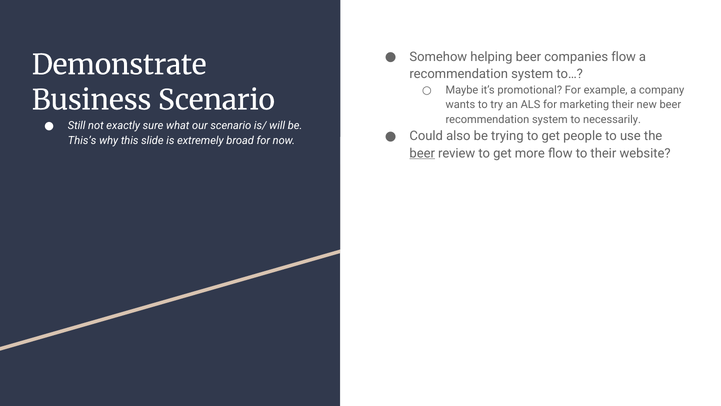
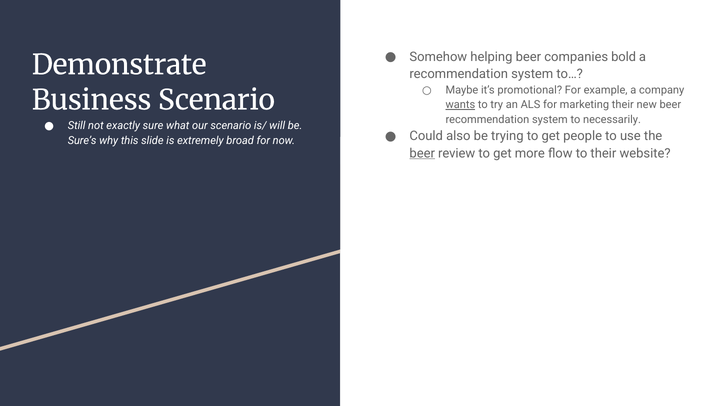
companies flow: flow -> bold
wants underline: none -> present
This’s: This’s -> Sure’s
